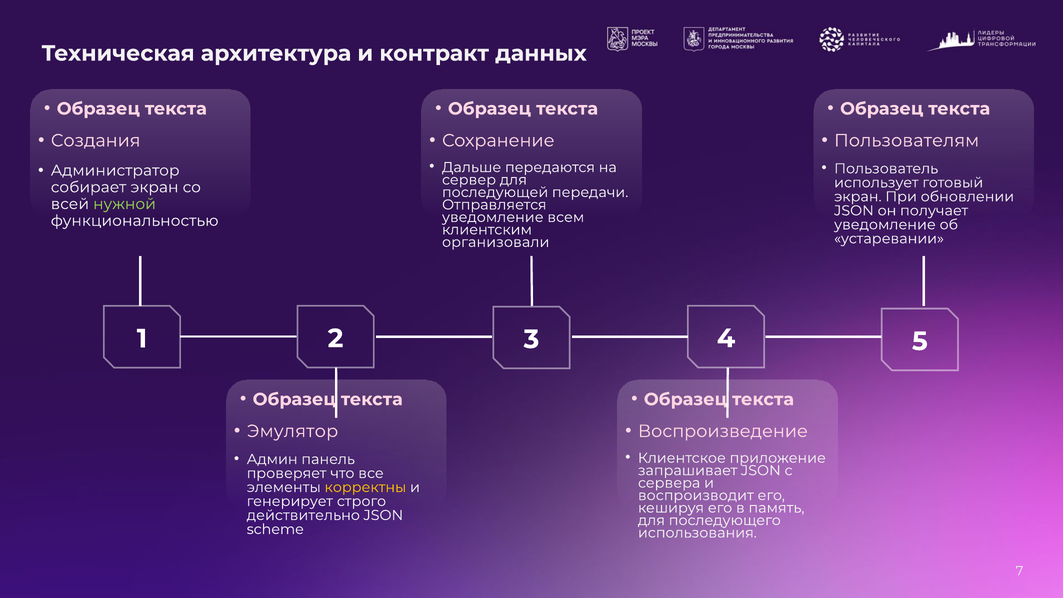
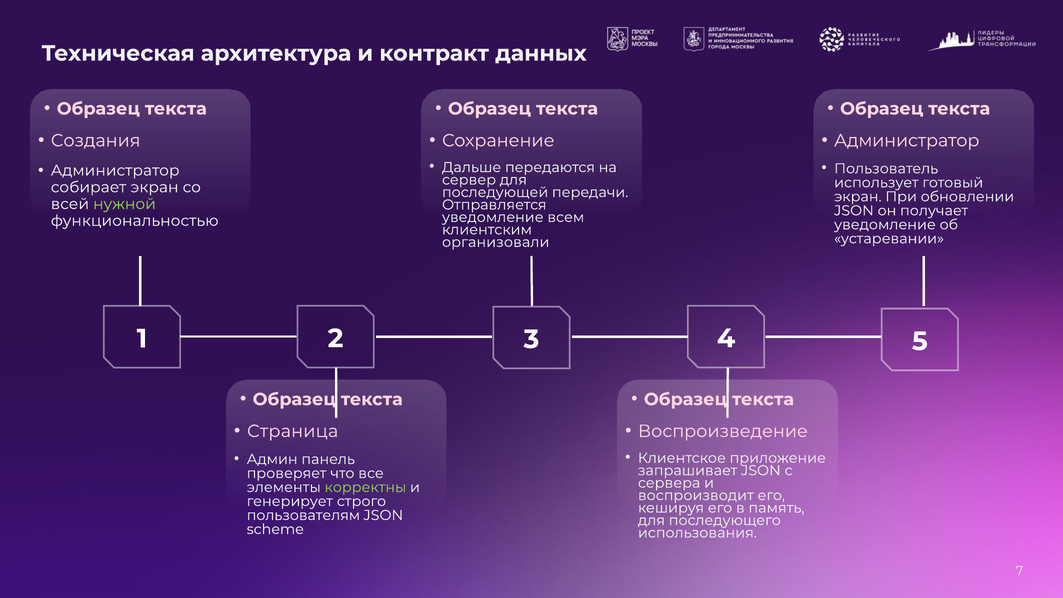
Пользователям at (907, 141): Пользователям -> Администратор
Эмулятор: Эмулятор -> Страница
корректны colour: yellow -> light green
действительно: действительно -> пользователям
